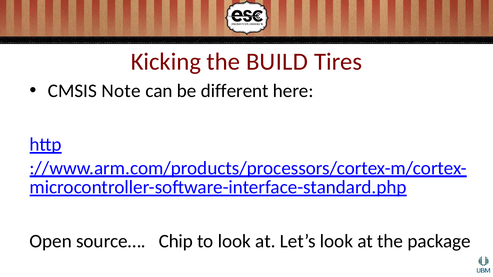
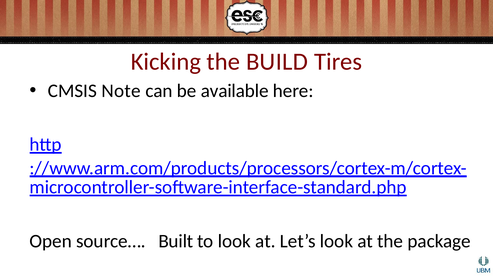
different: different -> available
Chip: Chip -> Built
